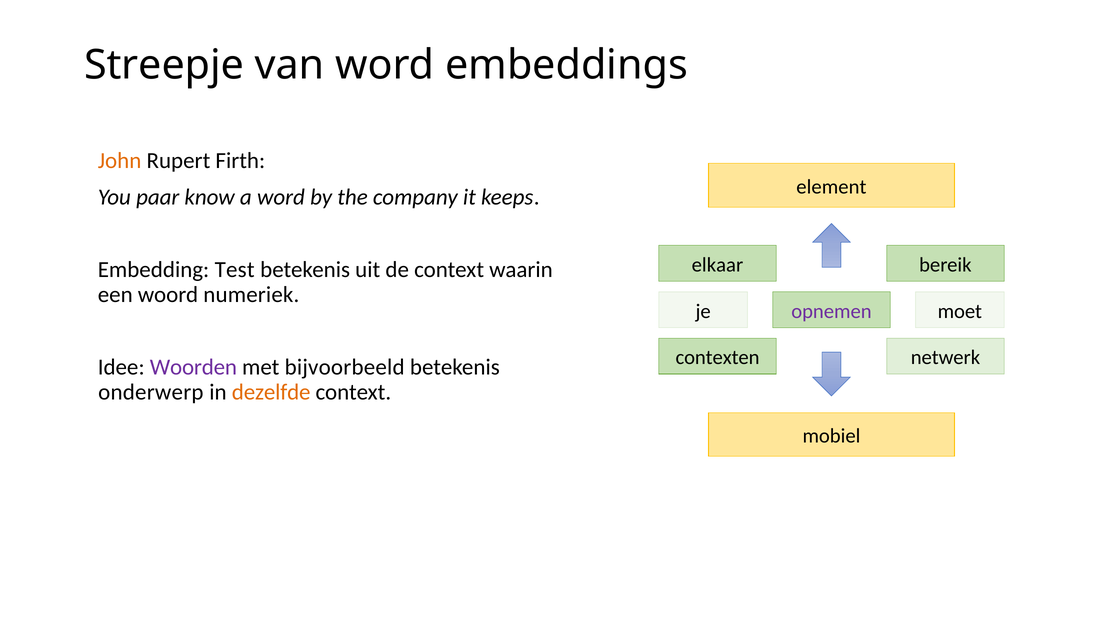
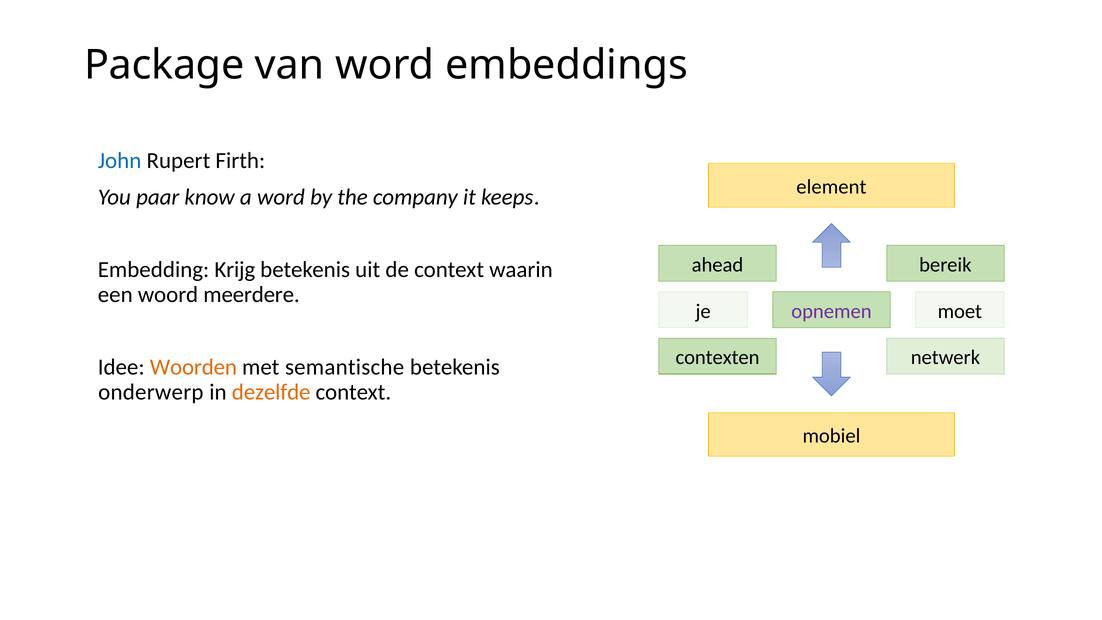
Streepje: Streepje -> Package
John colour: orange -> blue
elkaar: elkaar -> ahead
Test: Test -> Krijg
numeriek: numeriek -> meerdere
Woorden colour: purple -> orange
bijvoorbeeld: bijvoorbeeld -> semantische
